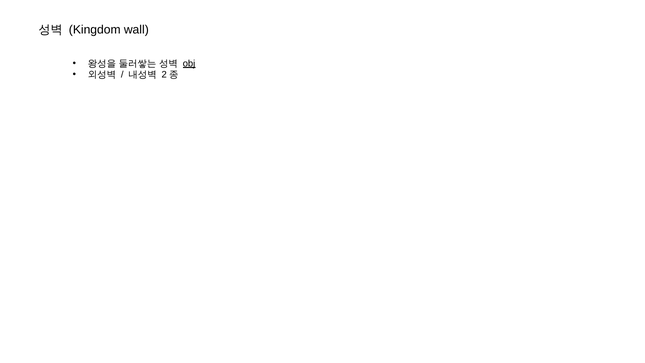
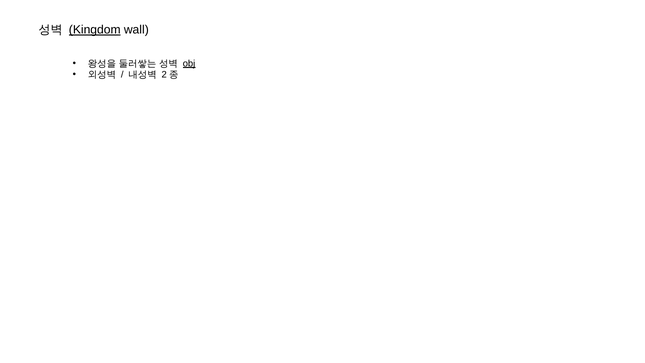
Kingdom underline: none -> present
